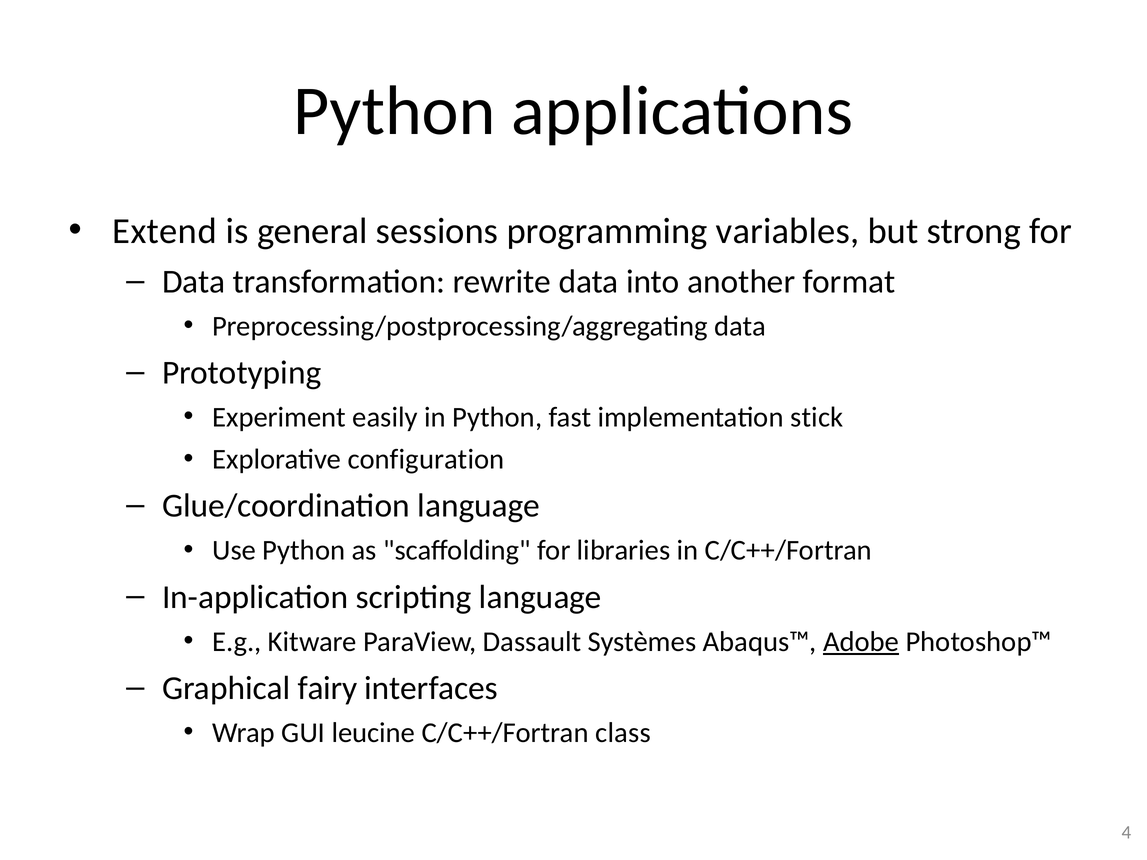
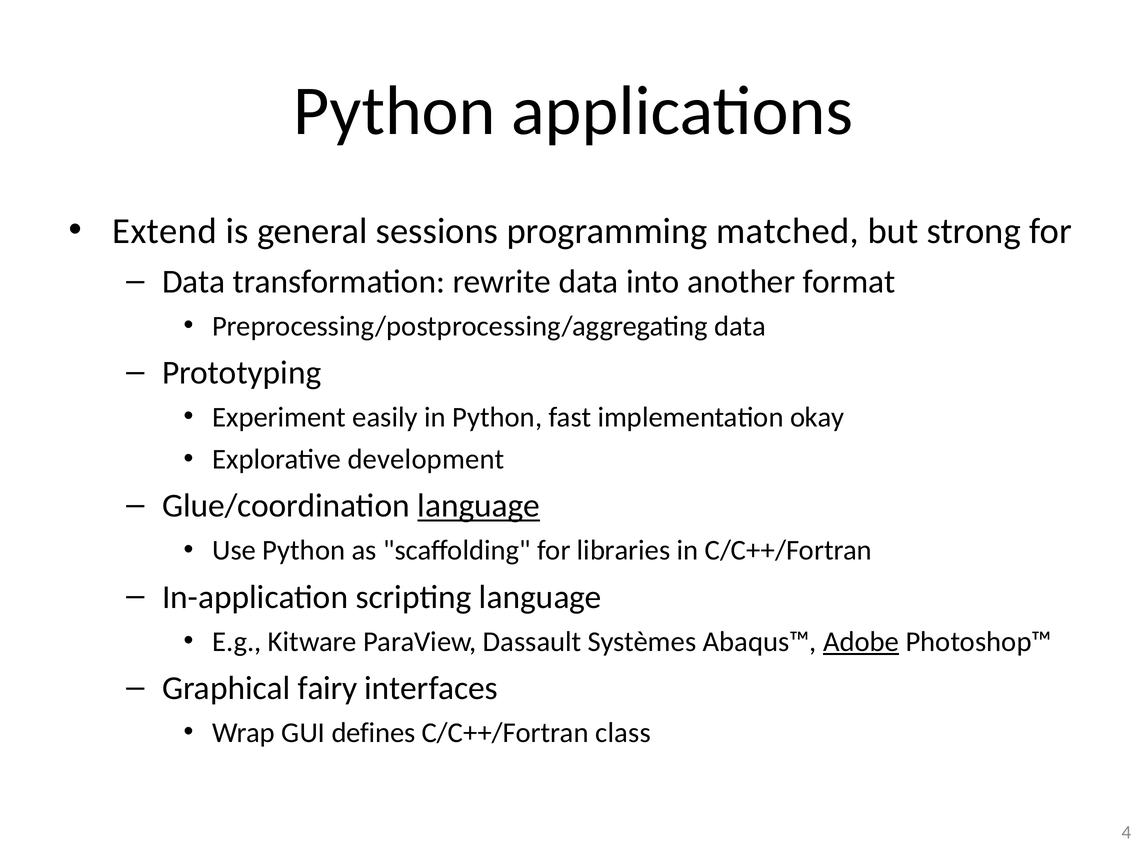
variables: variables -> matched
stick: stick -> okay
configuration: configuration -> development
language at (479, 506) underline: none -> present
leucine: leucine -> defines
